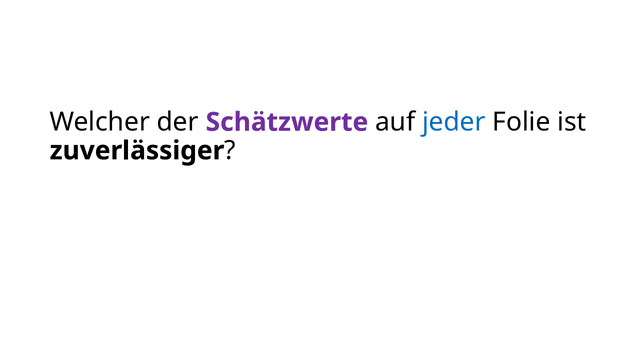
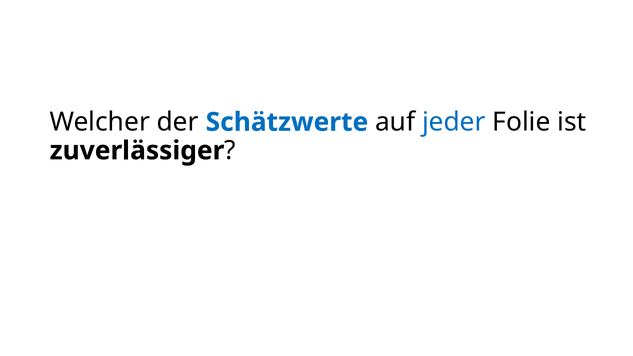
Schätzwerte colour: purple -> blue
